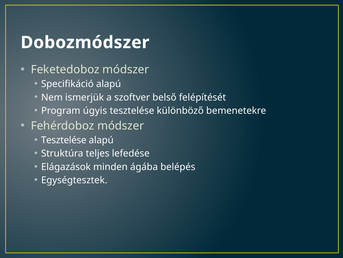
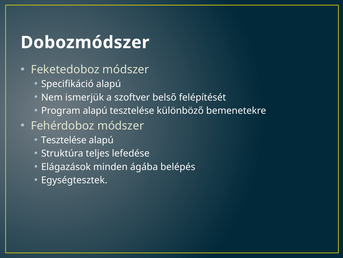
Program úgyis: úgyis -> alapú
